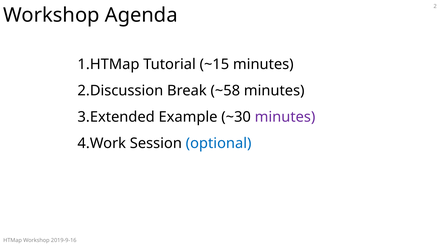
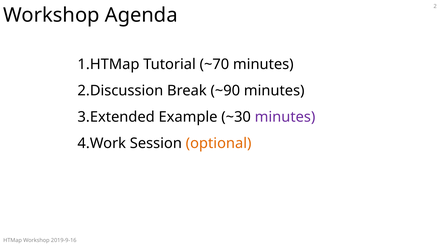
~15: ~15 -> ~70
~58: ~58 -> ~90
optional colour: blue -> orange
